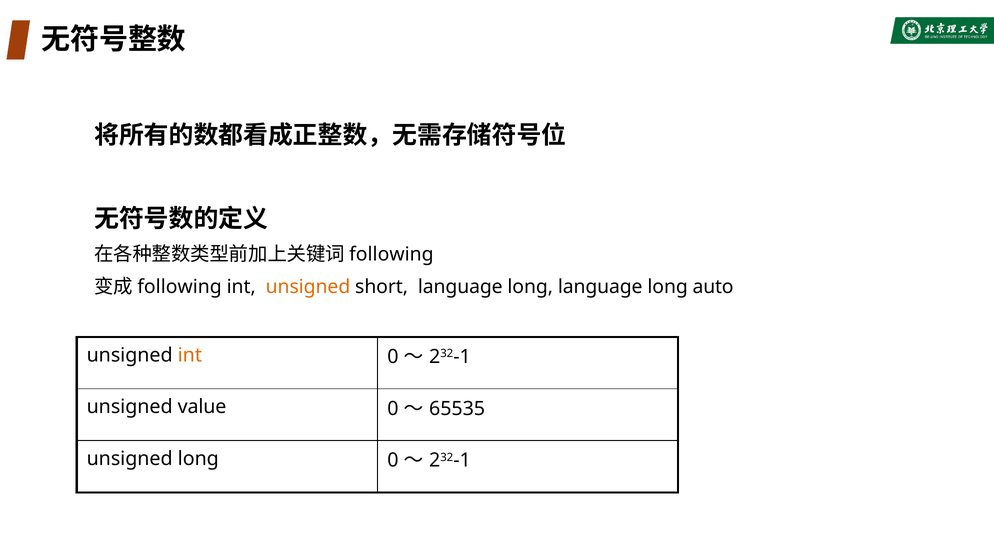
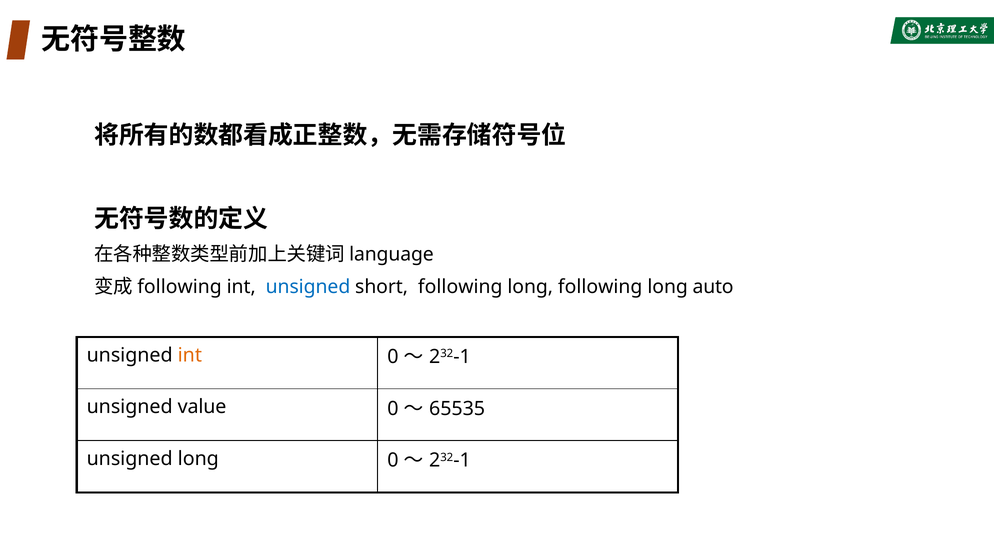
following at (391, 255): following -> language
unsigned at (308, 287) colour: orange -> blue
short language: language -> following
long language: language -> following
